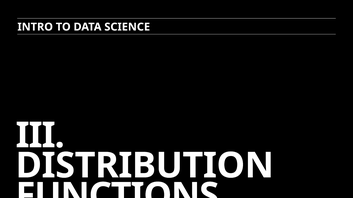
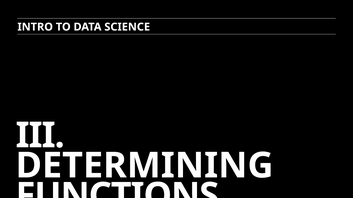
DISTRIBUTION: DISTRIBUTION -> DETERMINING
